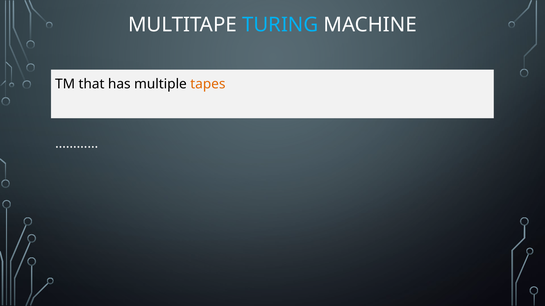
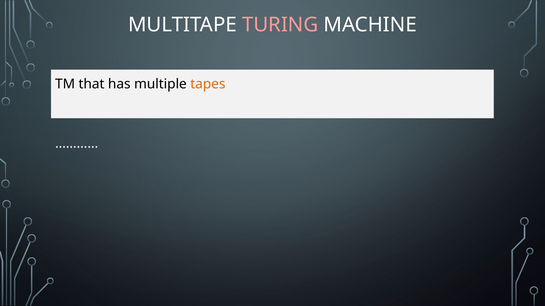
TURING colour: light blue -> pink
